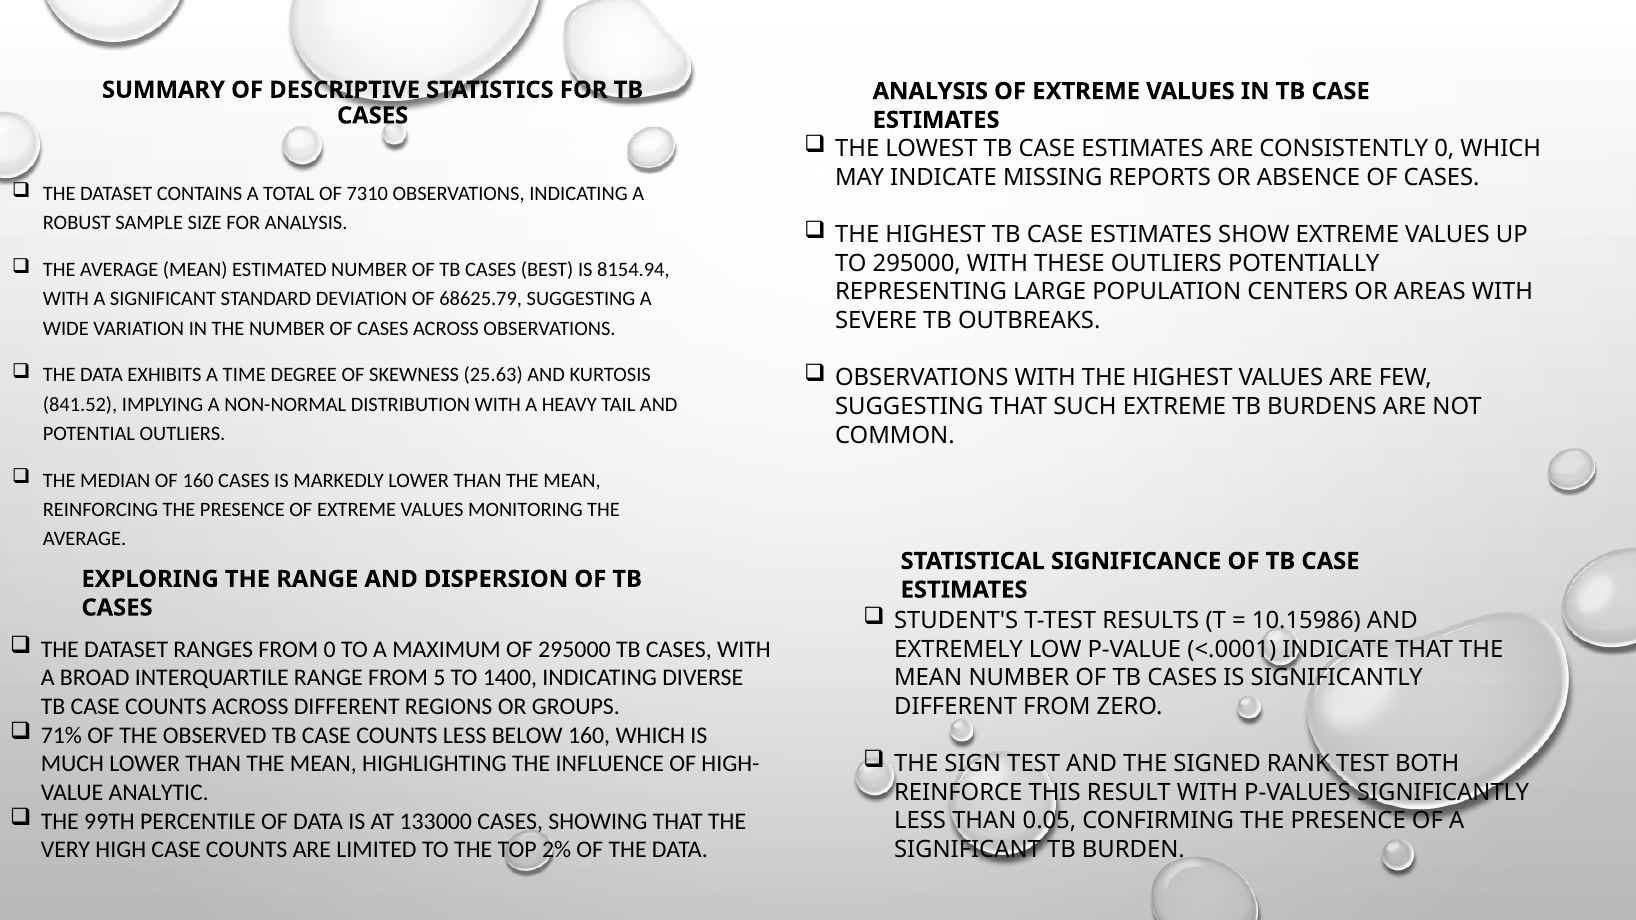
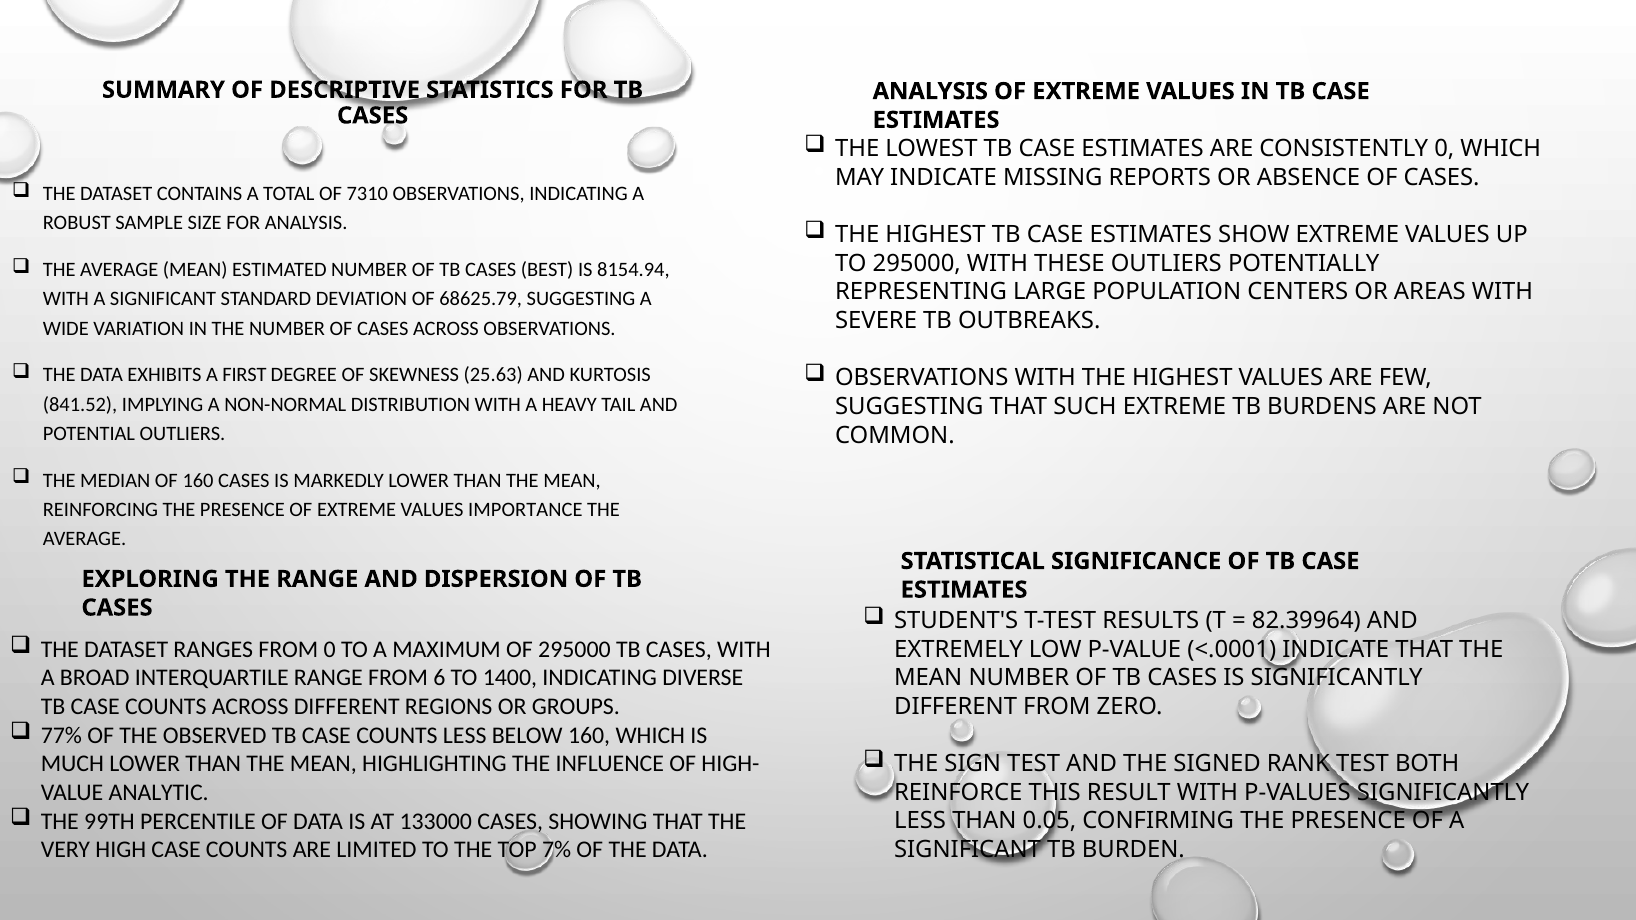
TIME: TIME -> FIRST
MONITORING: MONITORING -> IMPORTANCE
10.15986: 10.15986 -> 82.39964
5: 5 -> 6
71%: 71% -> 77%
2%: 2% -> 7%
